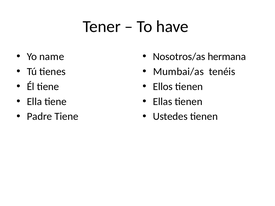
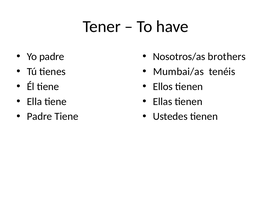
Yo name: name -> padre
hermana: hermana -> brothers
